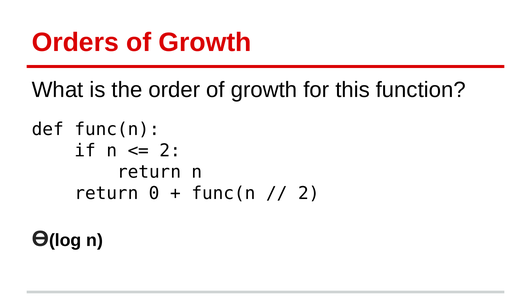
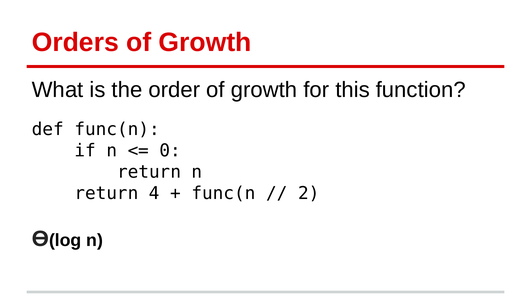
2 at (170, 151): 2 -> 0
0: 0 -> 4
